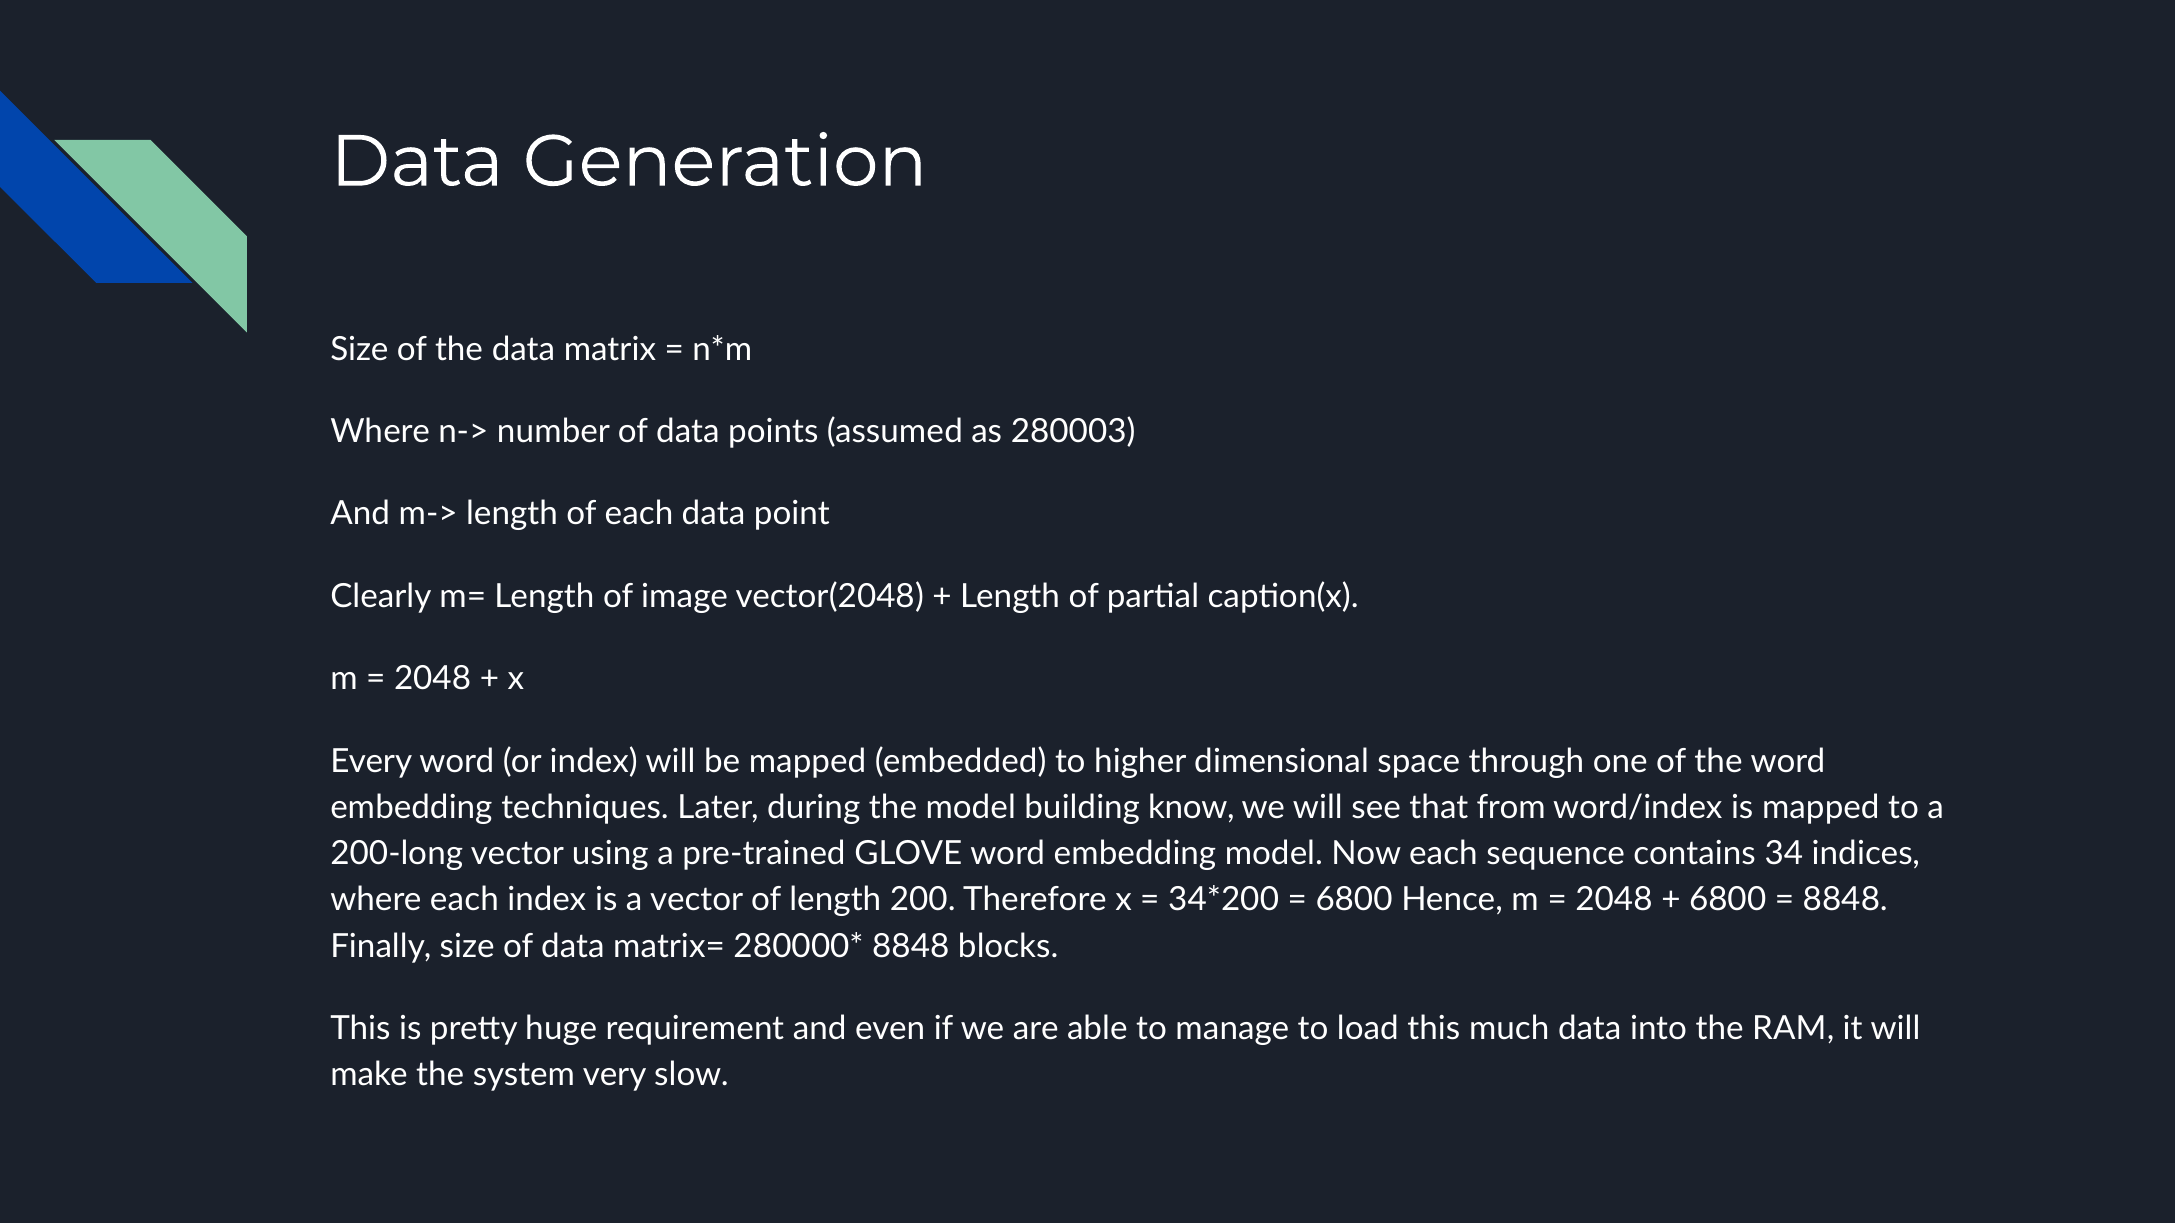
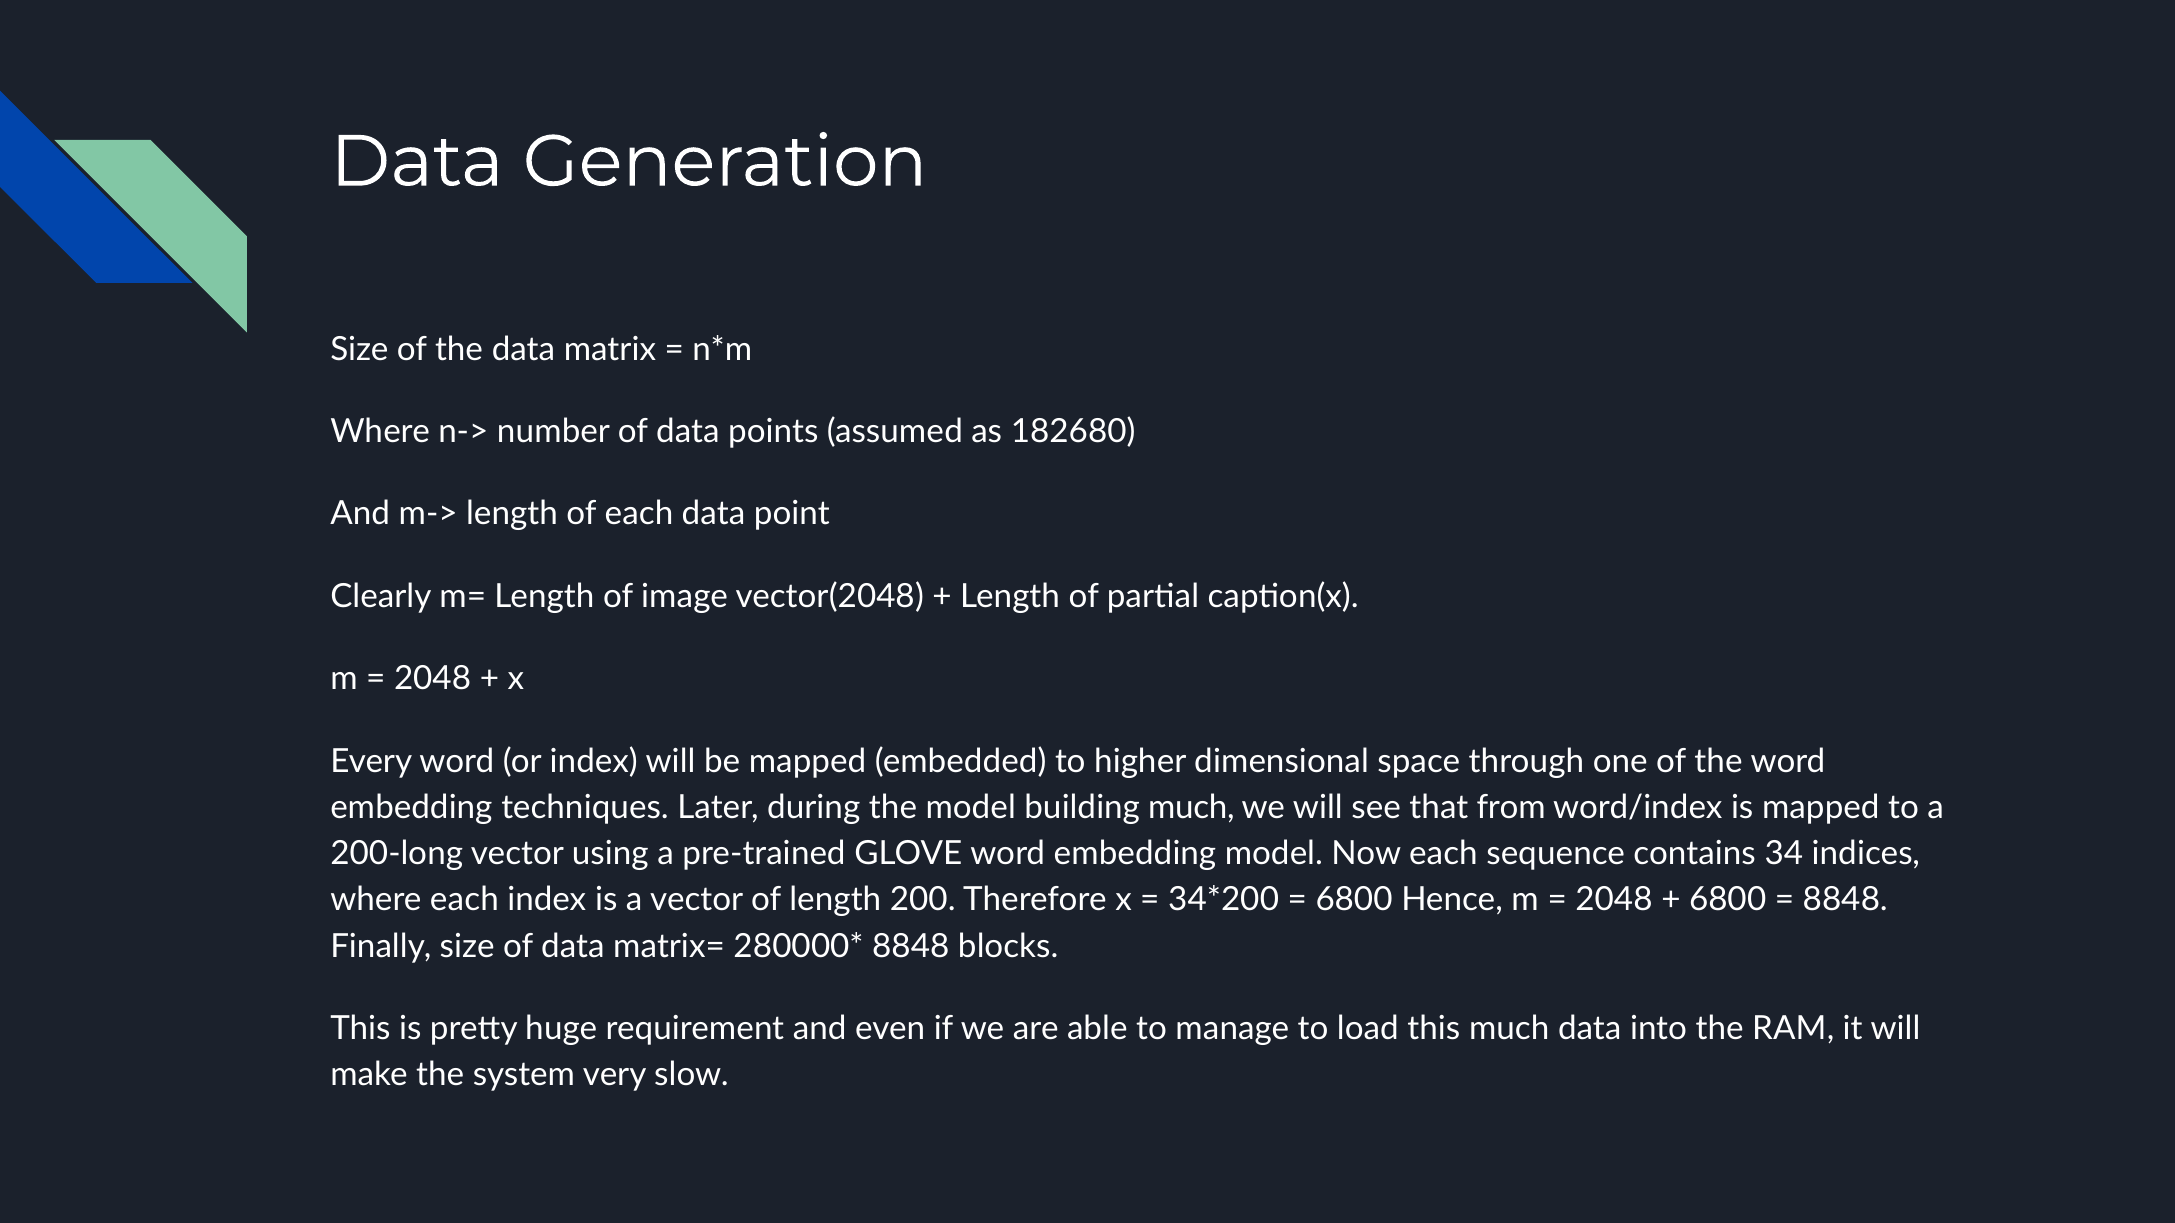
280003: 280003 -> 182680
building know: know -> much
